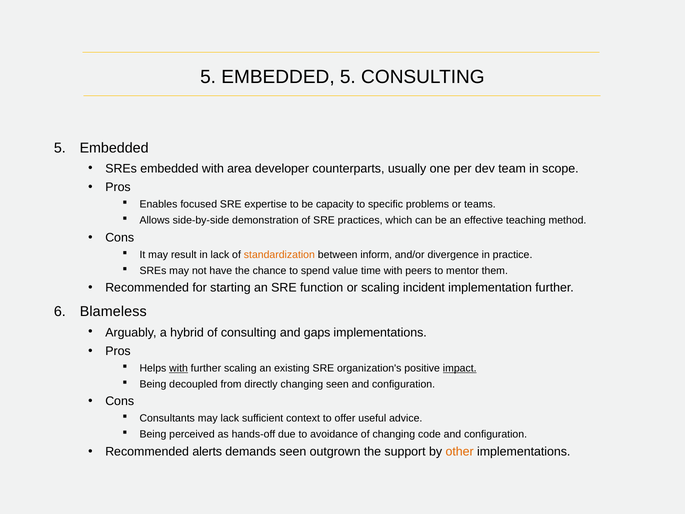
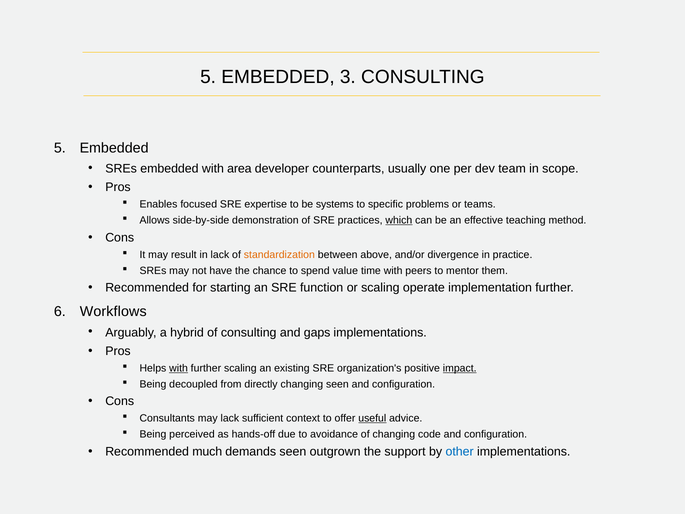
EMBEDDED 5: 5 -> 3
capacity: capacity -> systems
which underline: none -> present
inform: inform -> above
incident: incident -> operate
Blameless: Blameless -> Workflows
useful underline: none -> present
alerts: alerts -> much
other colour: orange -> blue
